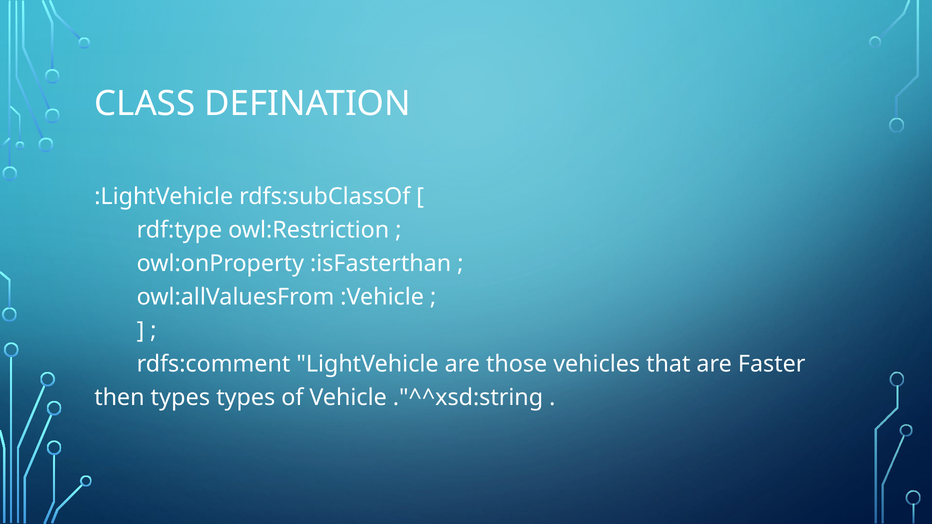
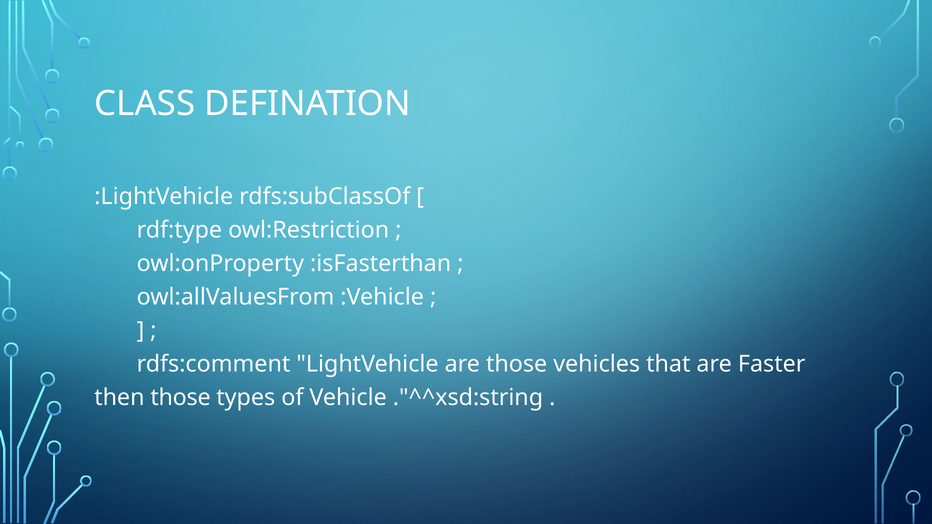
then types: types -> those
